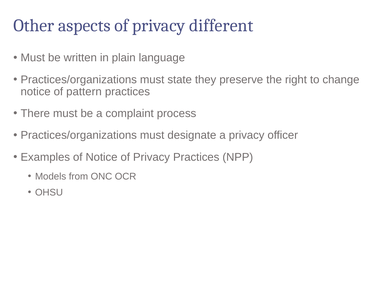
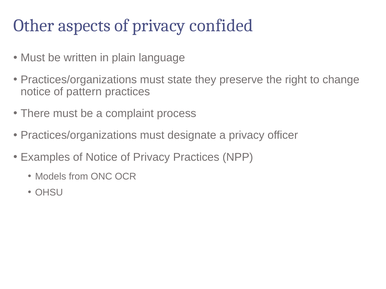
different: different -> confided
